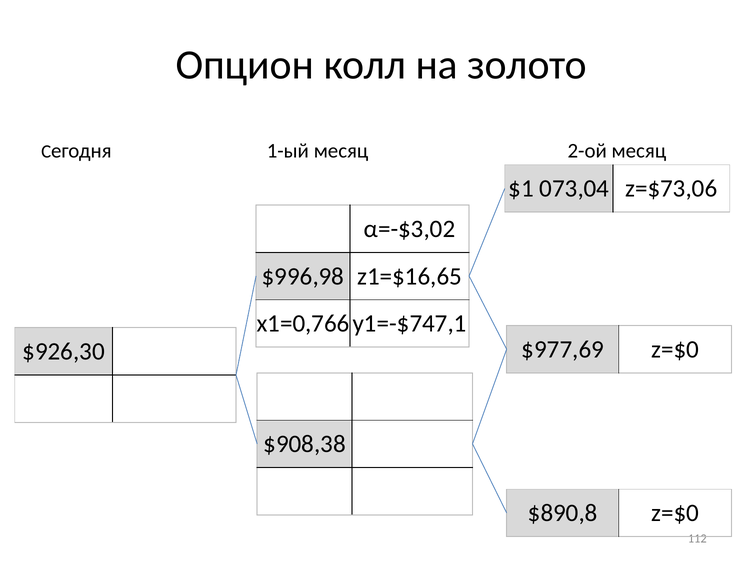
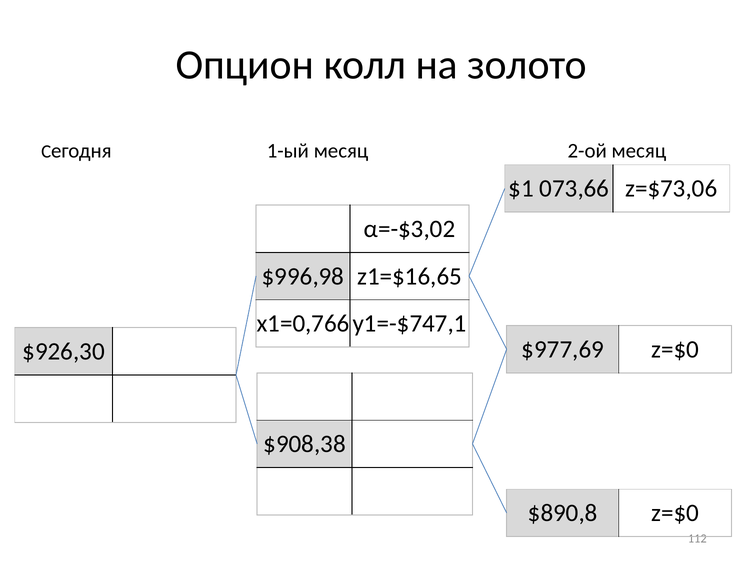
073,04: 073,04 -> 073,66
